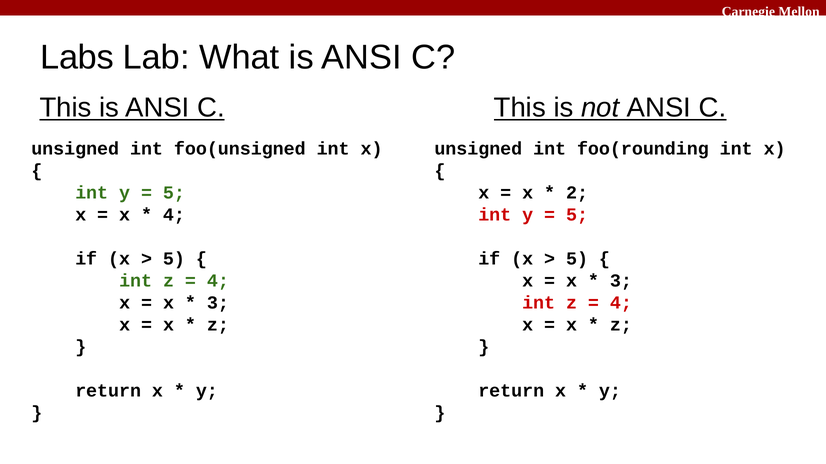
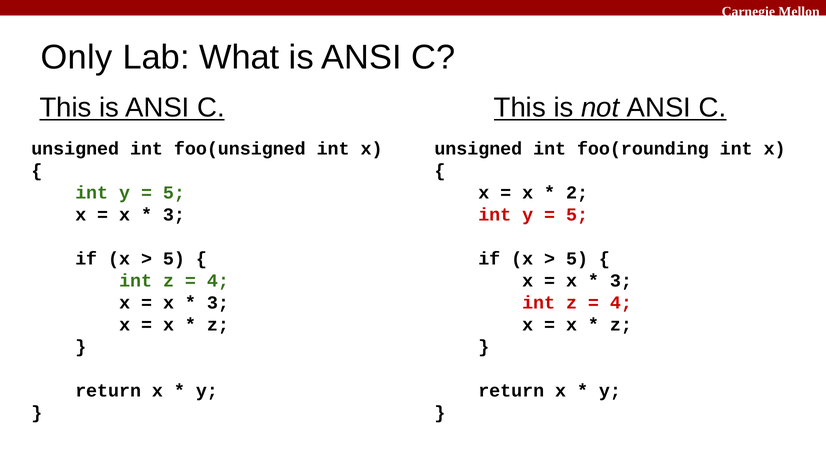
Labs: Labs -> Only
4 at (174, 215): 4 -> 3
